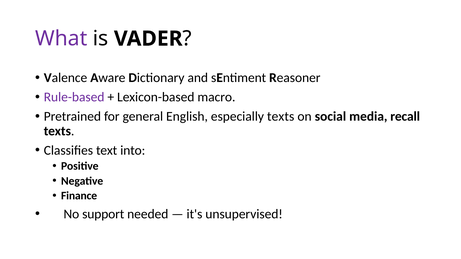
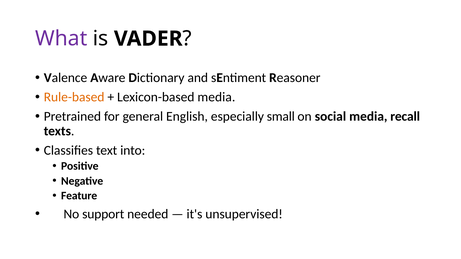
Rule-based colour: purple -> orange
Lexicon-based macro: macro -> media
especially texts: texts -> small
Finance: Finance -> Feature
